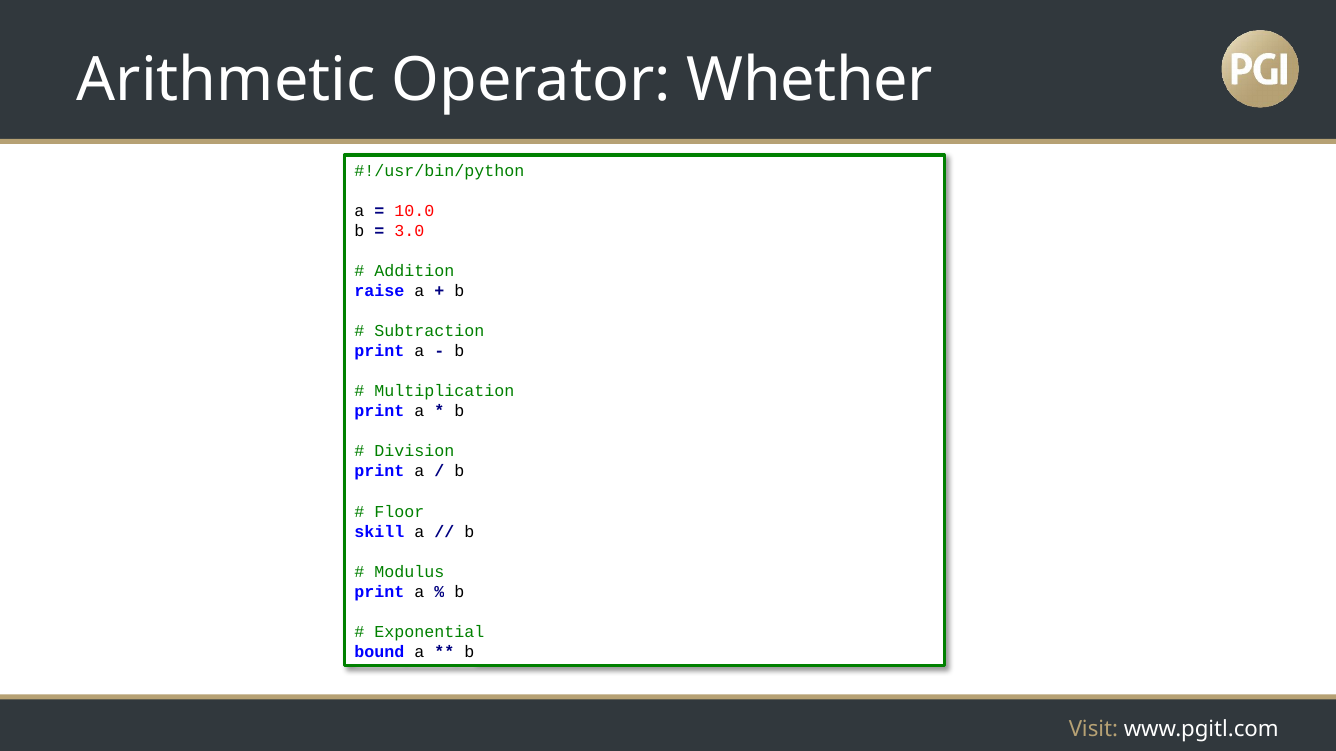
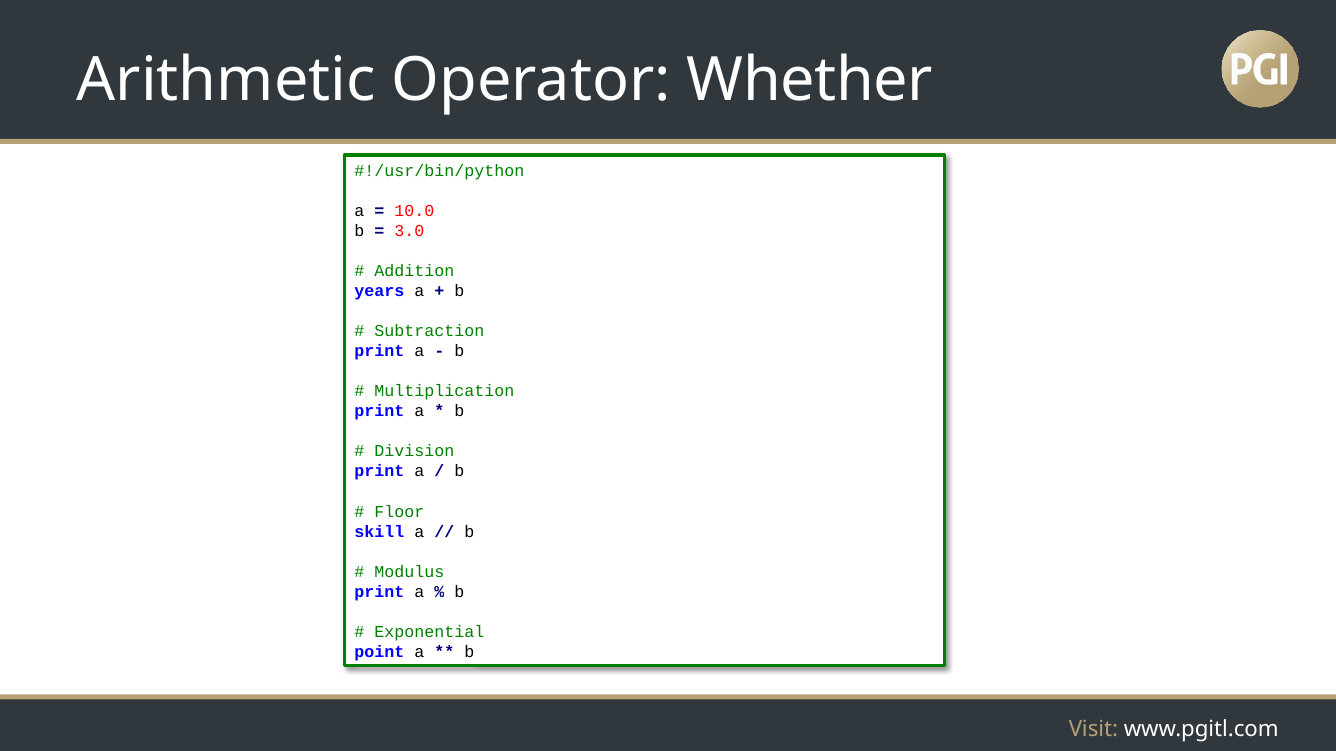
raise: raise -> years
bound: bound -> point
